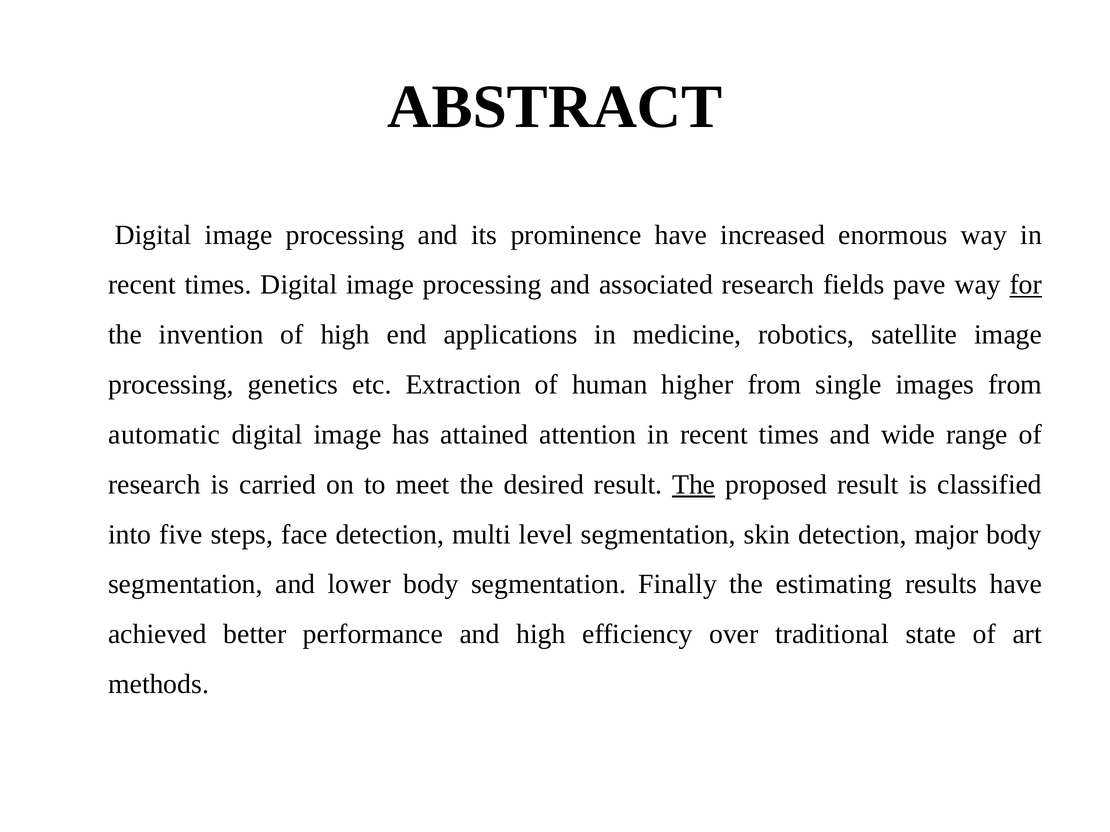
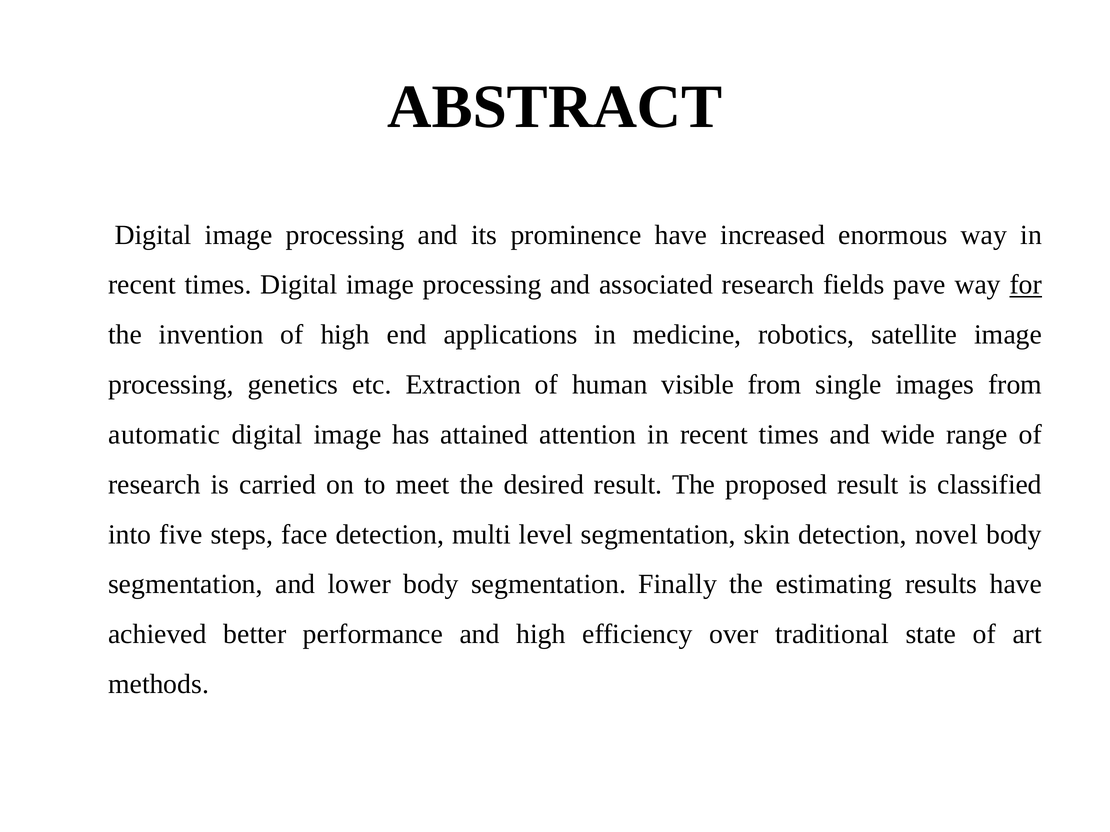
higher: higher -> visible
The at (694, 485) underline: present -> none
major: major -> novel
